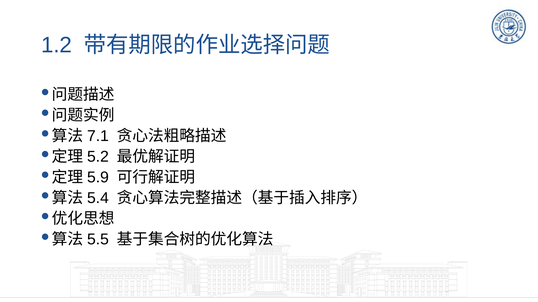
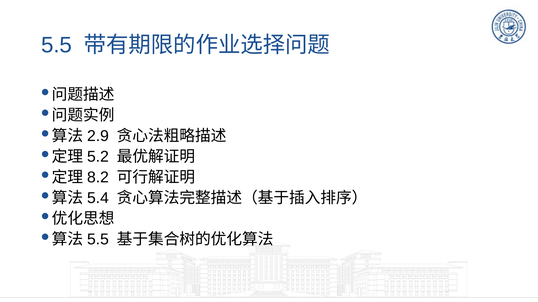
1.2 at (57, 45): 1.2 -> 5.5
7.1: 7.1 -> 2.9
5.9: 5.9 -> 8.2
